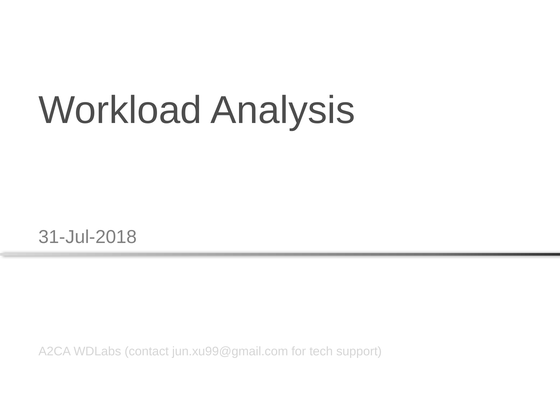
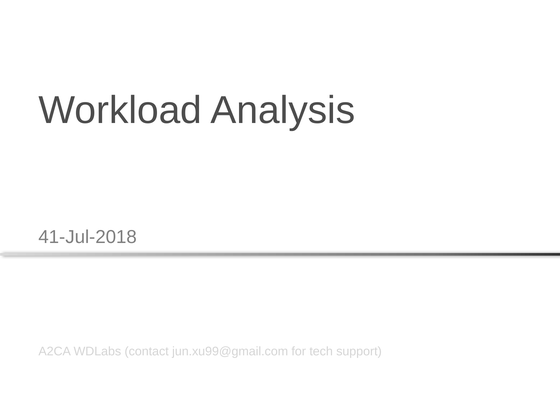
31-Jul-2018: 31-Jul-2018 -> 41-Jul-2018
